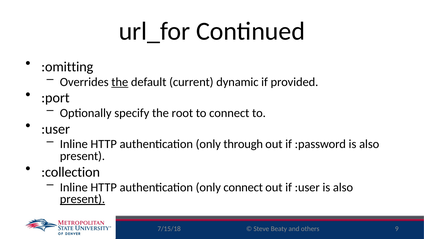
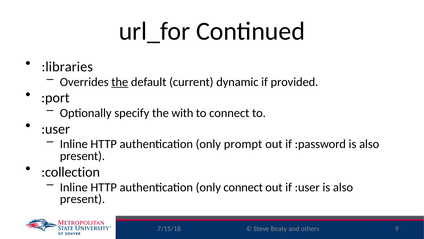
:omitting: :omitting -> :libraries
root: root -> with
through: through -> prompt
present at (82, 199) underline: present -> none
